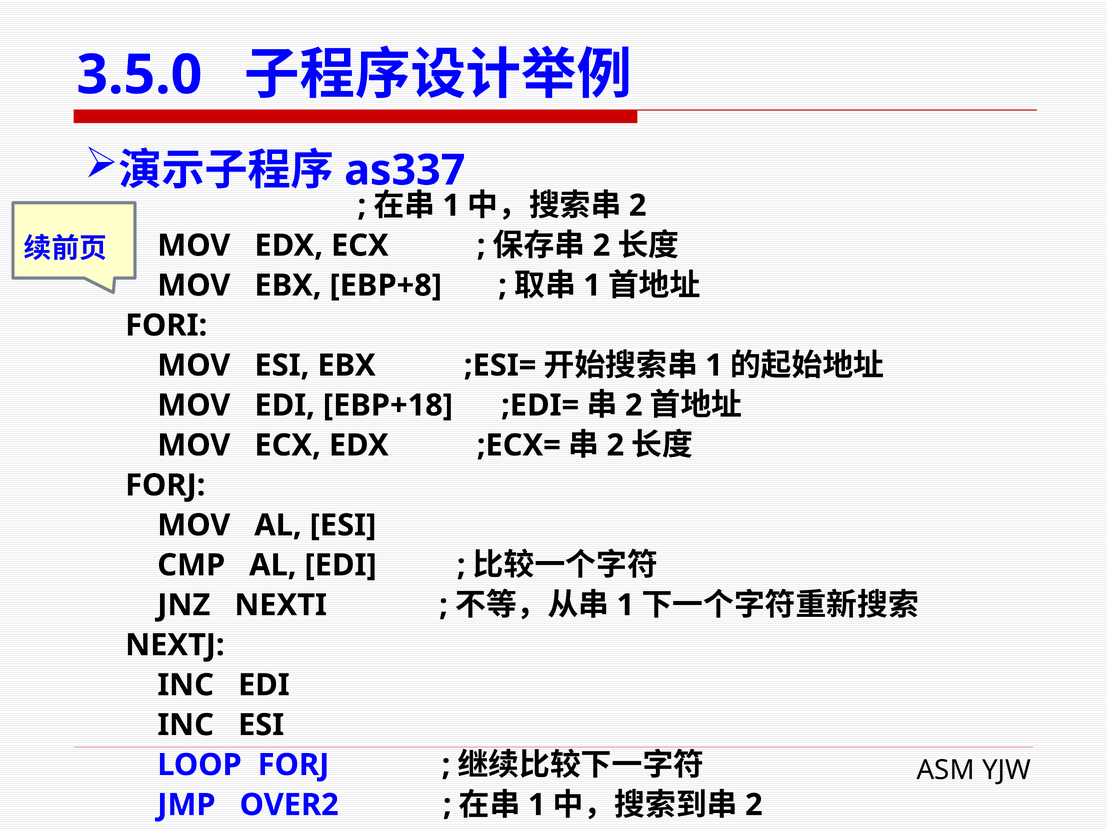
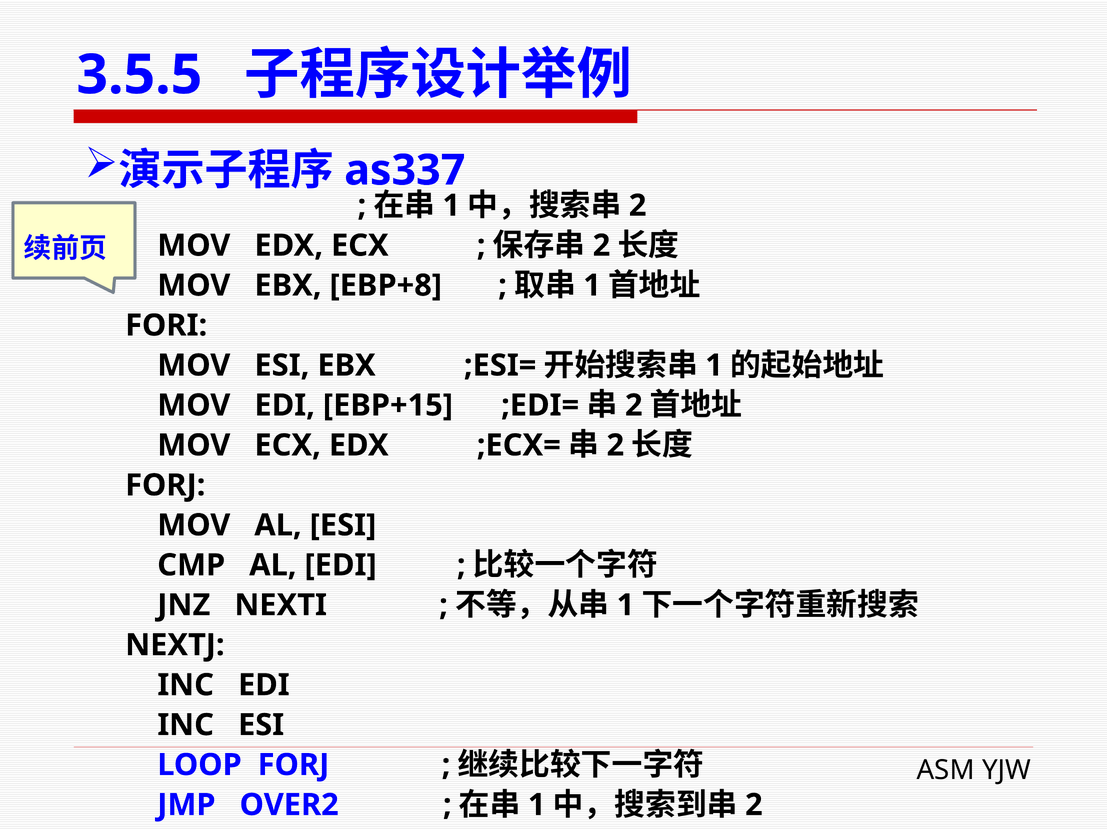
3.5.0: 3.5.0 -> 3.5.5
EBP+18: EBP+18 -> EBP+15
